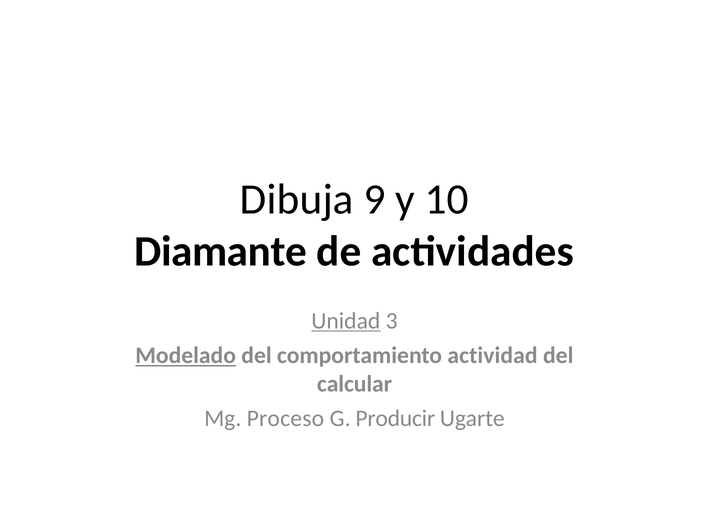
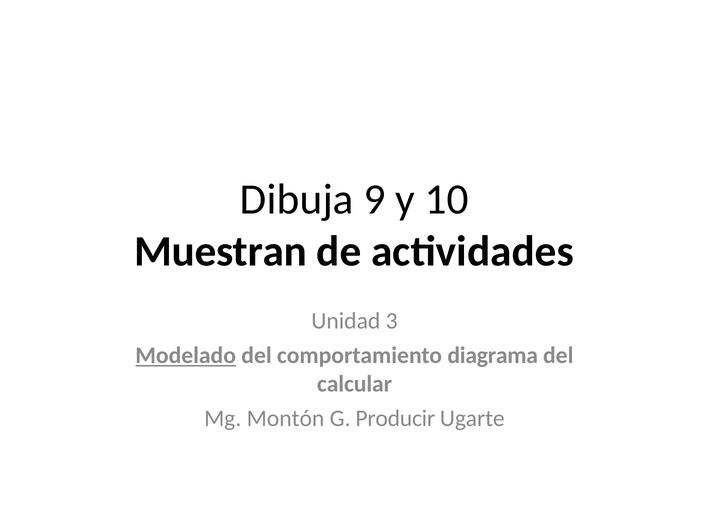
Diamante: Diamante -> Muestran
Unidad underline: present -> none
actividad: actividad -> diagrama
Proceso: Proceso -> Montón
